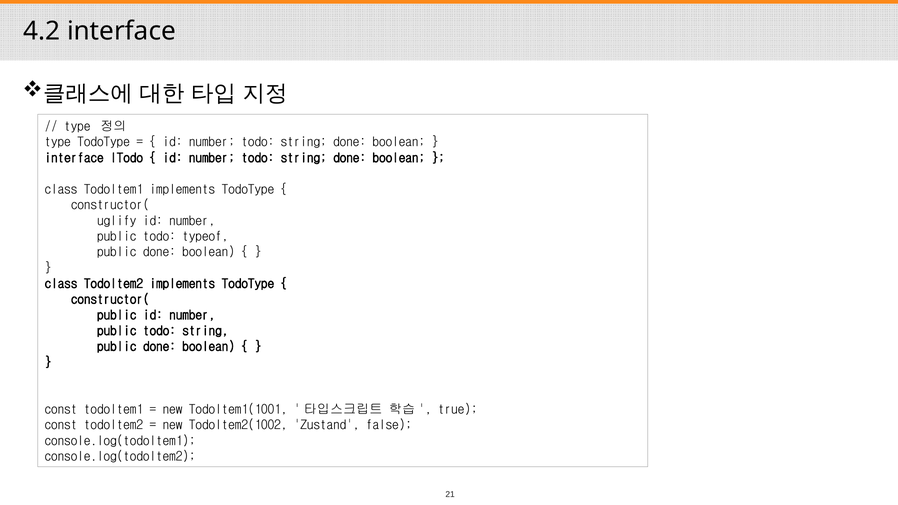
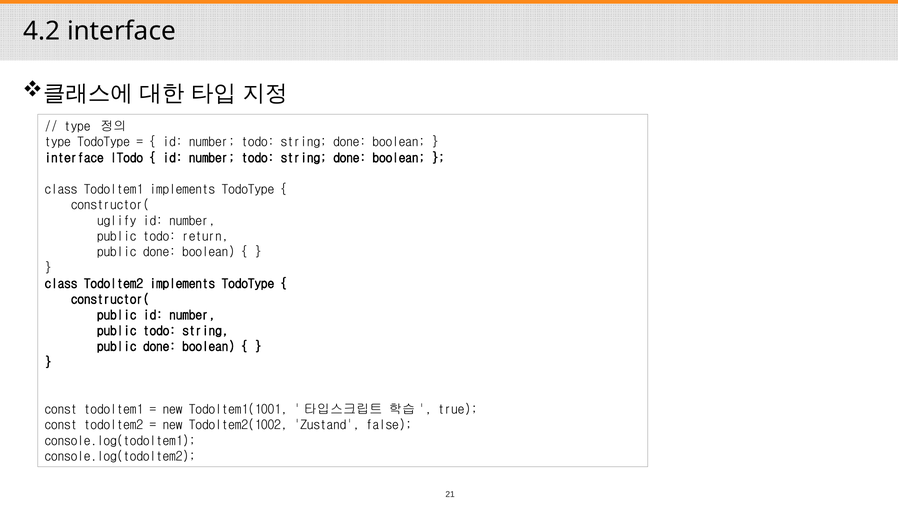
typeof: typeof -> return
